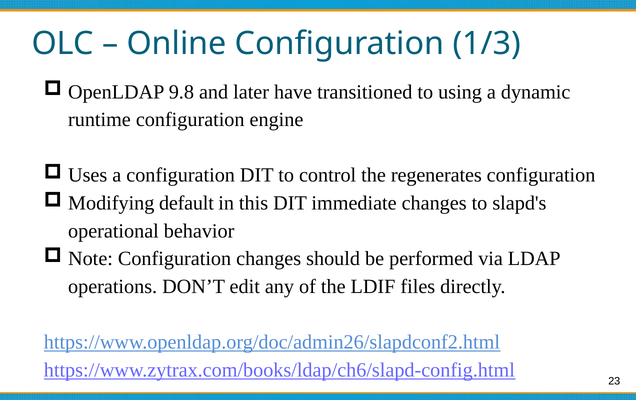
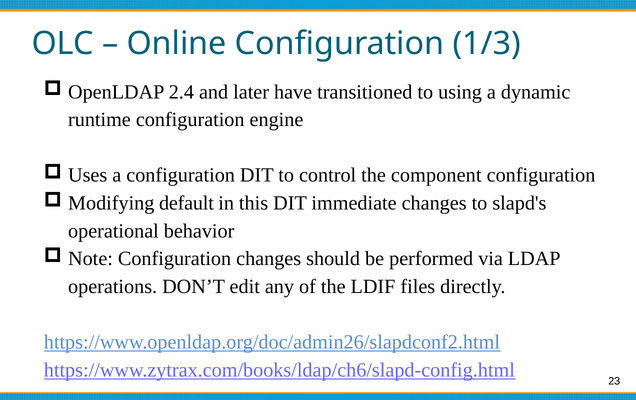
9.8: 9.8 -> 2.4
regenerates: regenerates -> component
